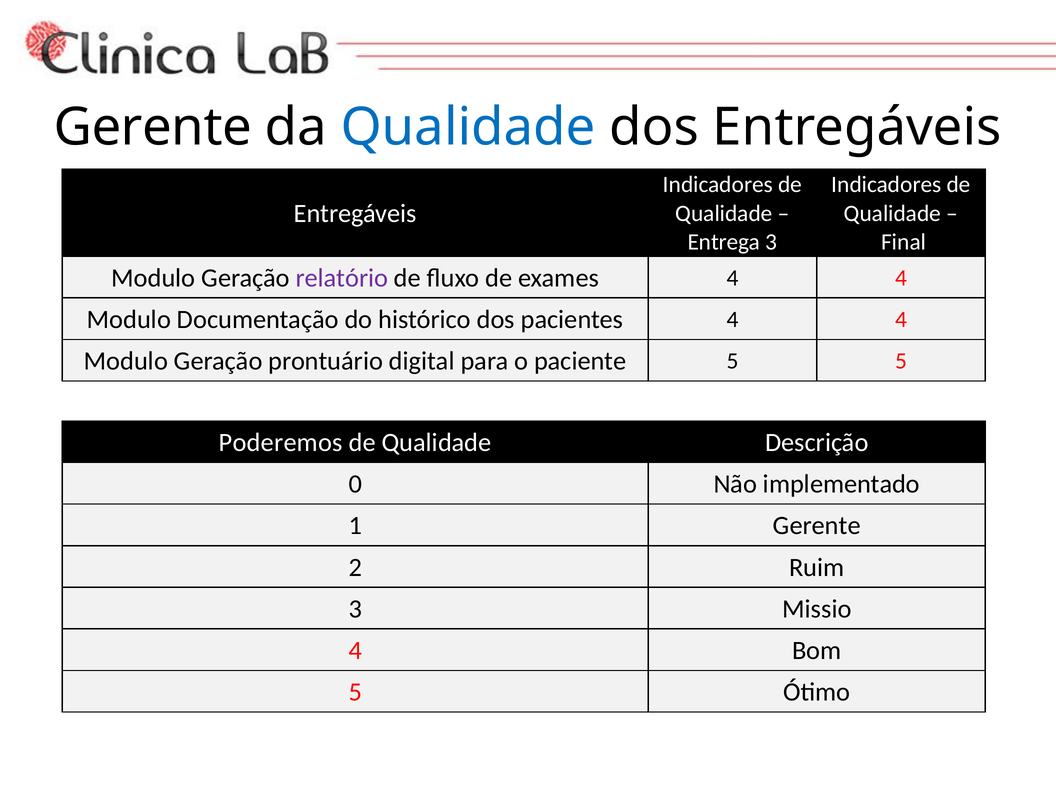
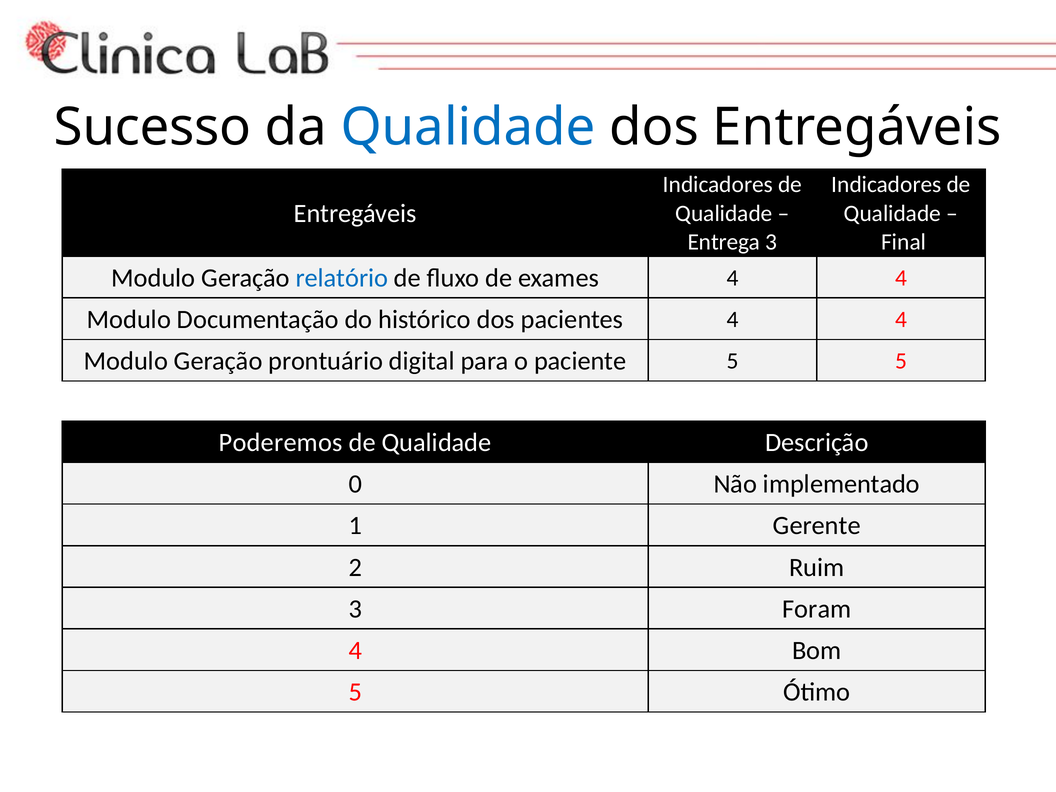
Gerente at (153, 127): Gerente -> Sucesso
relatório colour: purple -> blue
Missio: Missio -> Foram
